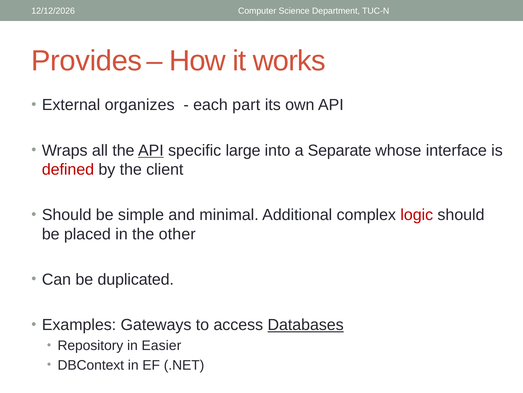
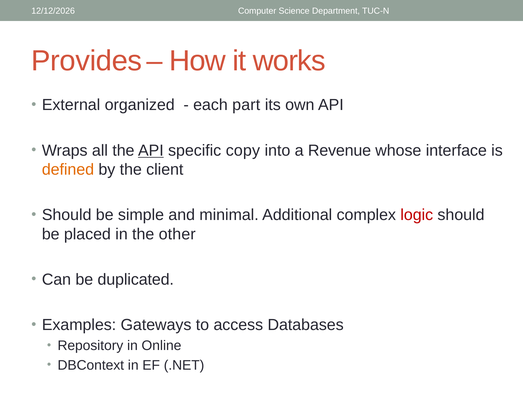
organizes: organizes -> organized
large: large -> copy
Separate: Separate -> Revenue
defined colour: red -> orange
Databases underline: present -> none
Easier: Easier -> Online
